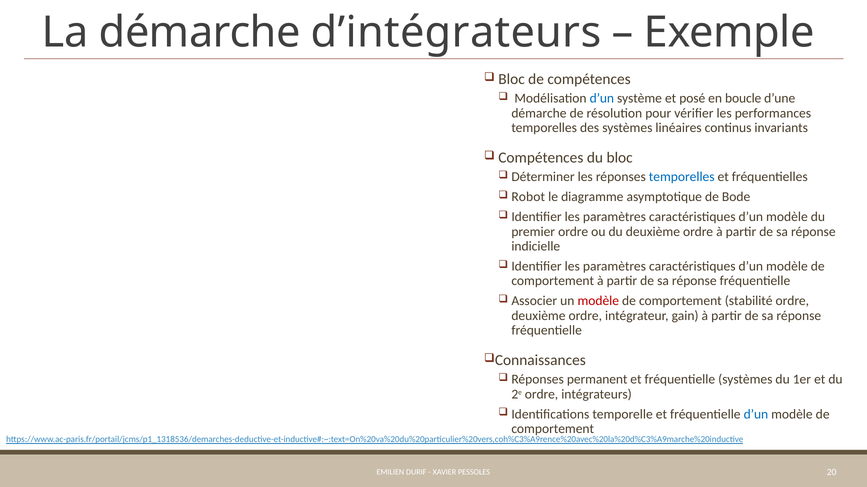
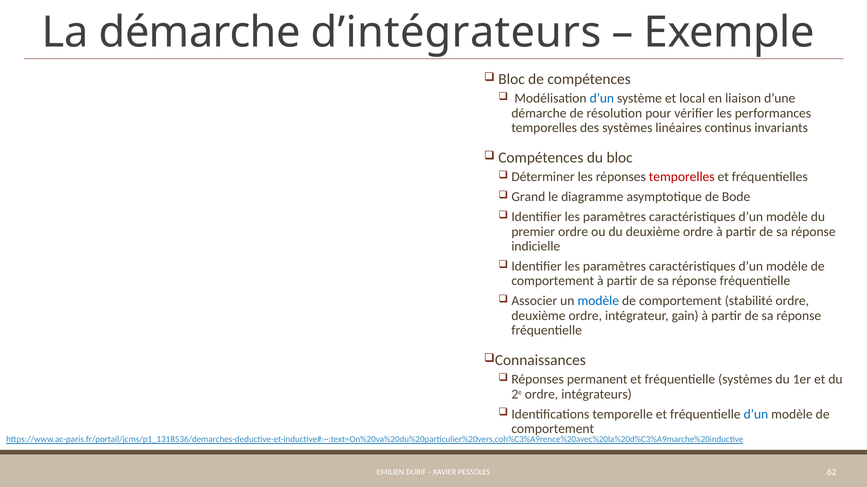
posé: posé -> local
boucle: boucle -> liaison
temporelles at (682, 177) colour: blue -> red
Robot: Robot -> Grand
modèle at (598, 301) colour: red -> blue
20: 20 -> 62
